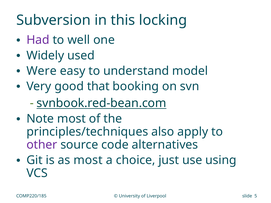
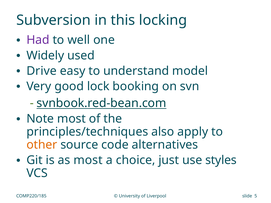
Were: Were -> Drive
that: that -> lock
other colour: purple -> orange
using: using -> styles
